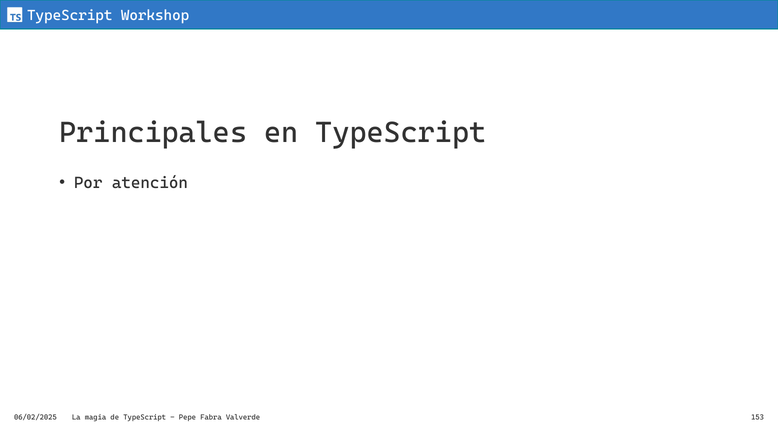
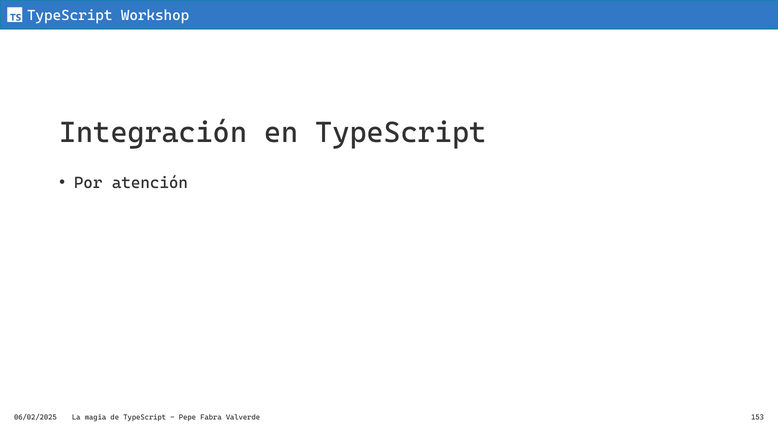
Principales: Principales -> Integración
